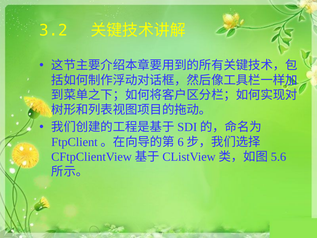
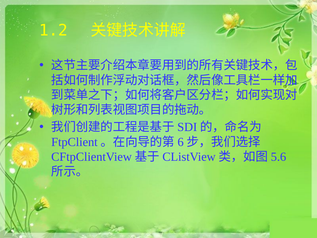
3.2: 3.2 -> 1.2
